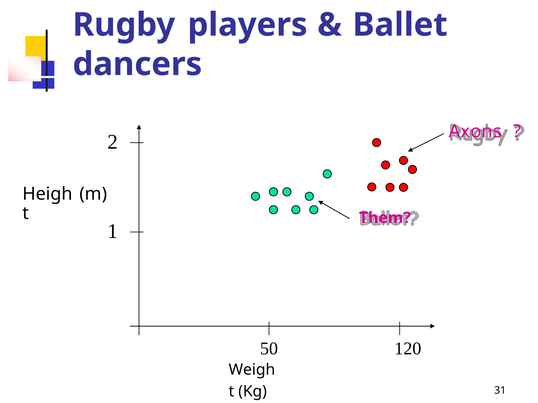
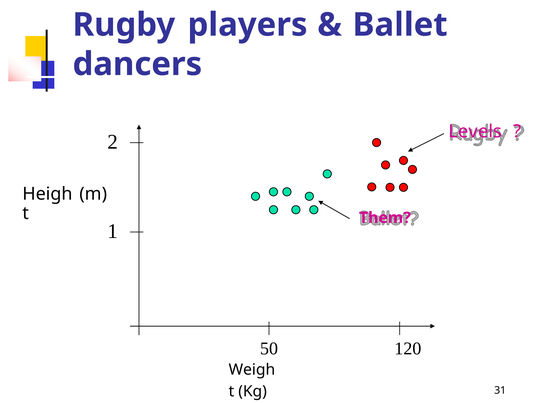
Axons: Axons -> Levels
